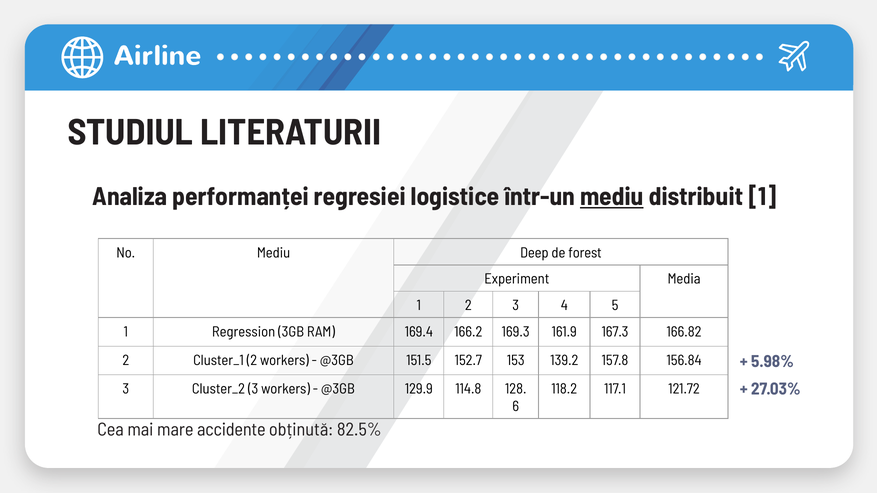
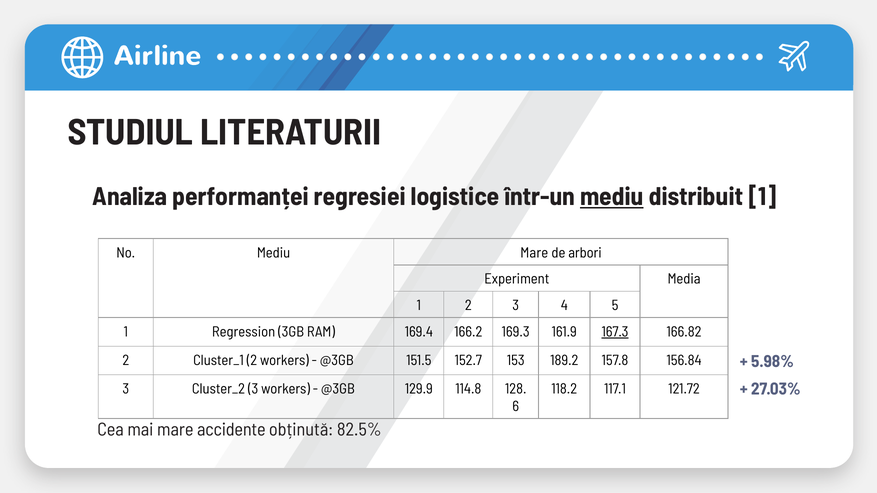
Mediu Deep: Deep -> Mare
forest: forest -> arbori
167.3 underline: none -> present
139.2: 139.2 -> 189.2
